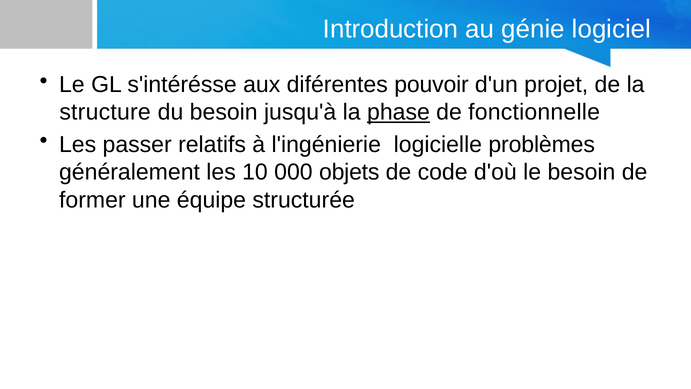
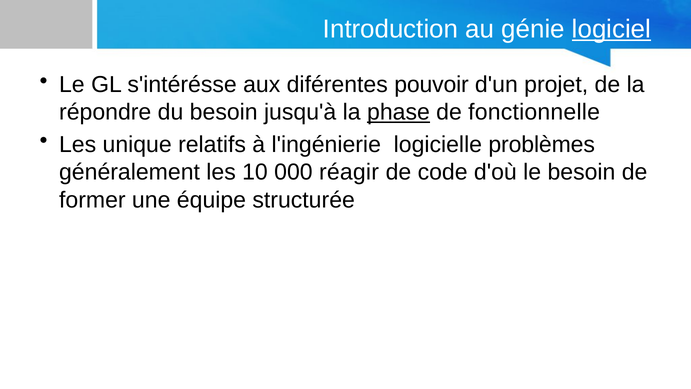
logiciel underline: none -> present
structure: structure -> répondre
passer: passer -> unique
objets: objets -> réagir
